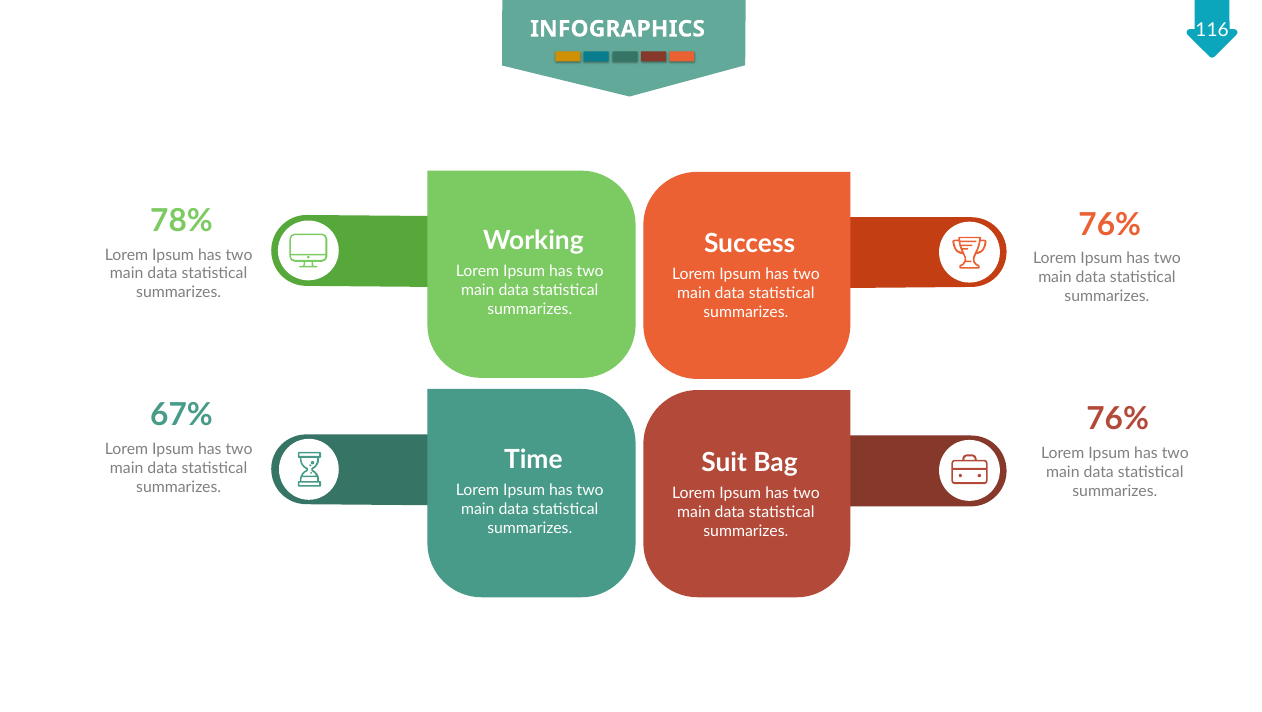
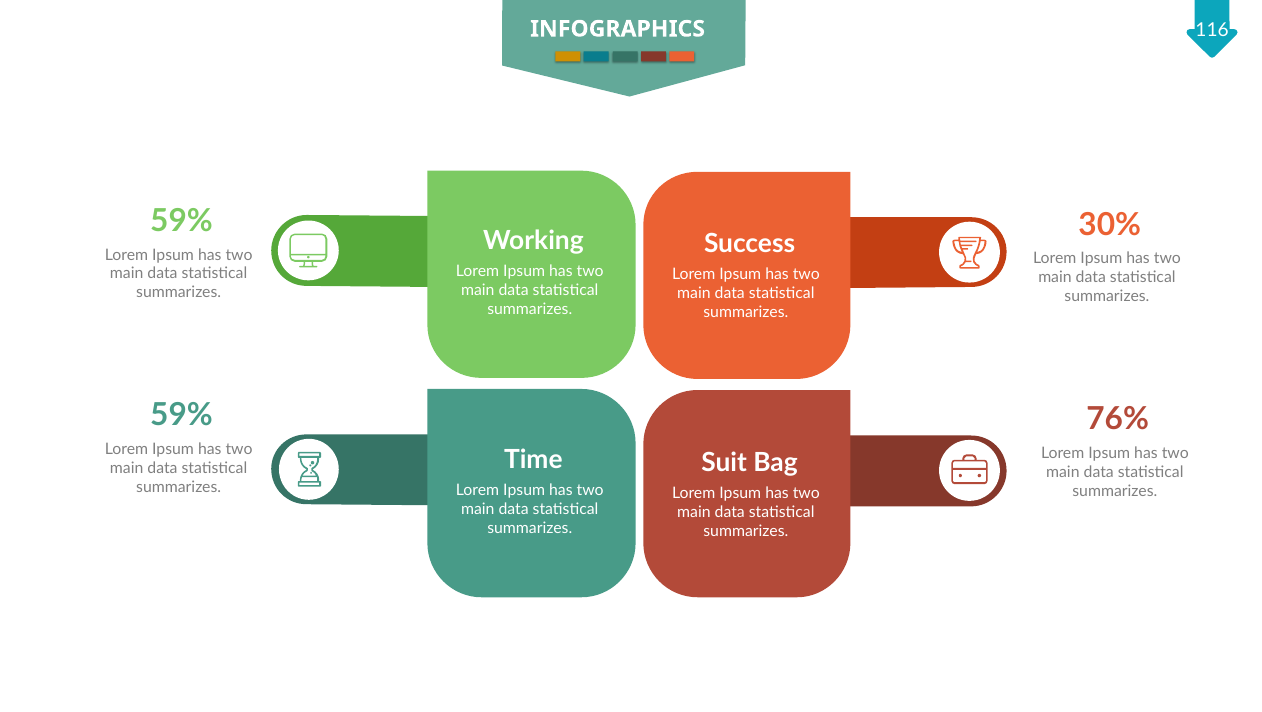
78% at (181, 221): 78% -> 59%
76% at (1110, 224): 76% -> 30%
67% at (181, 415): 67% -> 59%
